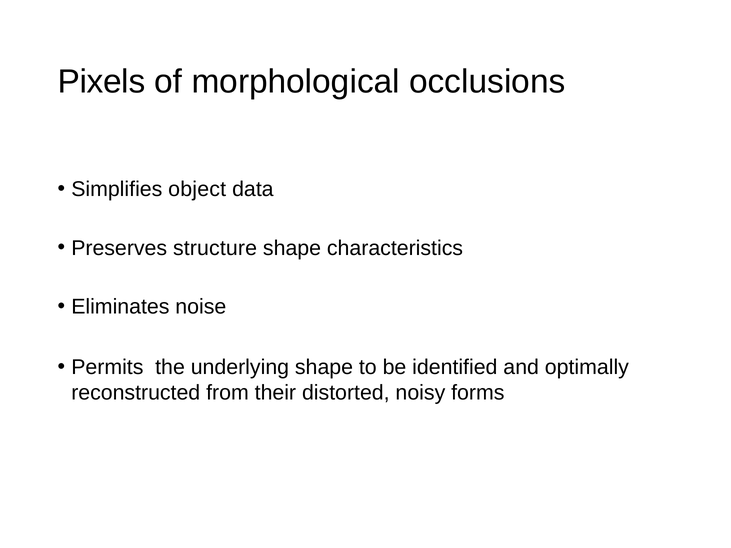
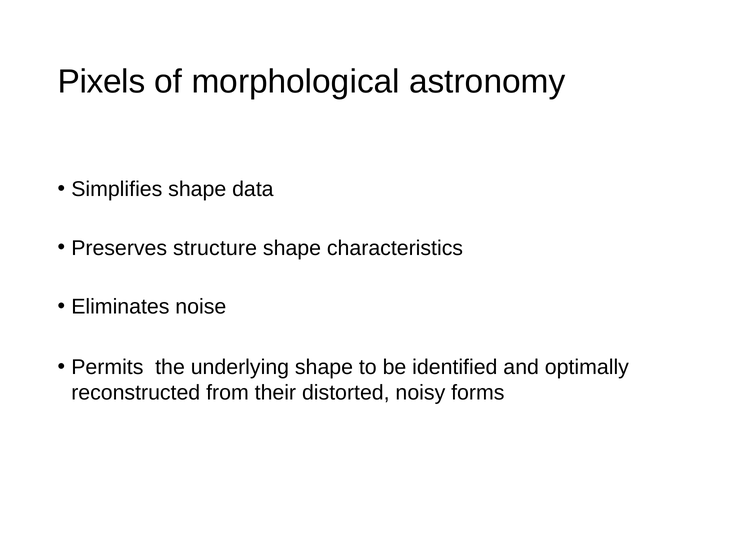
occlusions: occlusions -> astronomy
Simplifies object: object -> shape
